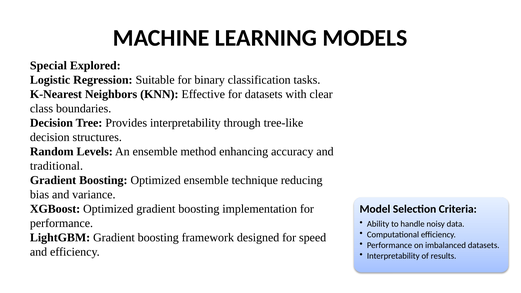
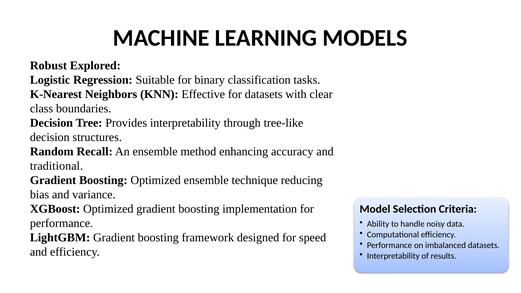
Special: Special -> Robust
Levels: Levels -> Recall
